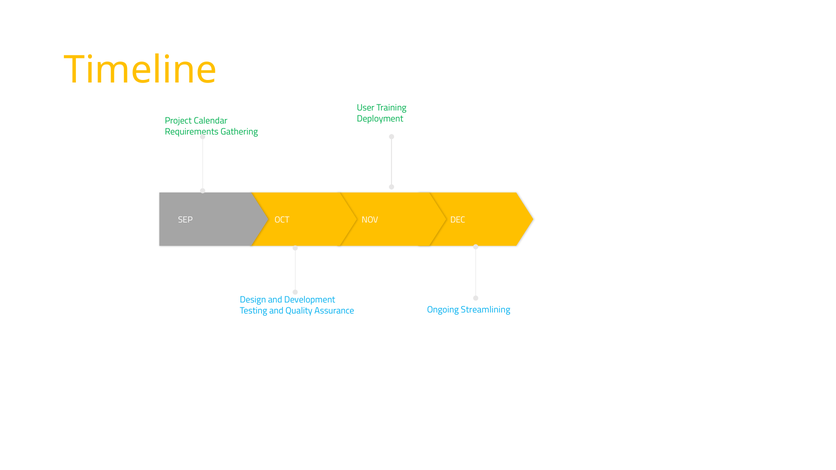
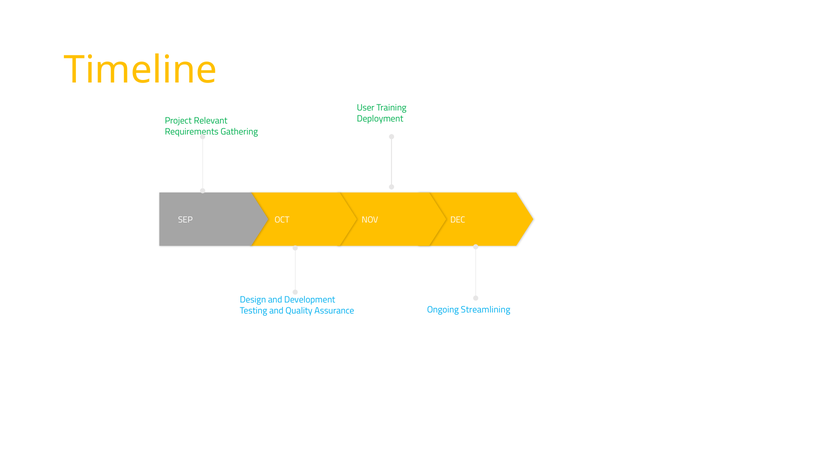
Calendar: Calendar -> Relevant
